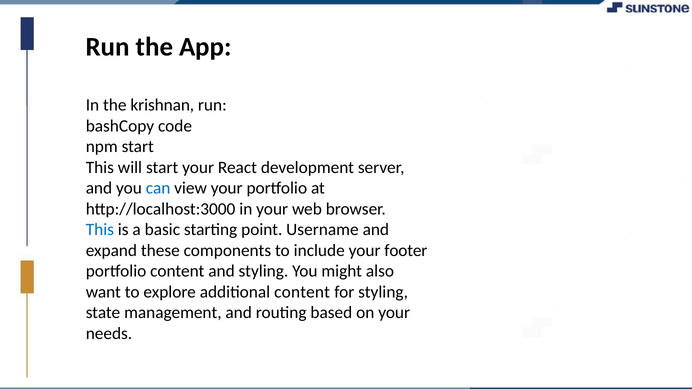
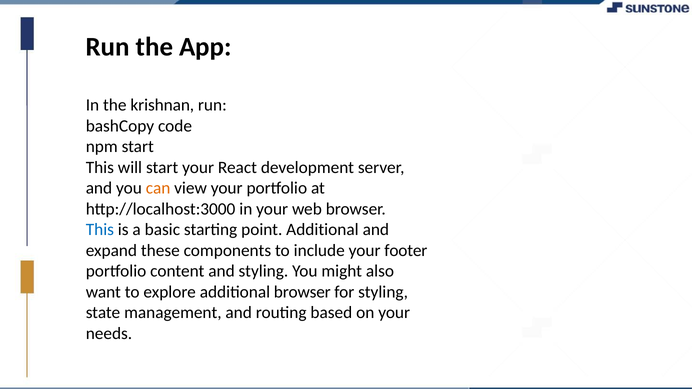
can colour: blue -> orange
point Username: Username -> Additional
additional content: content -> browser
